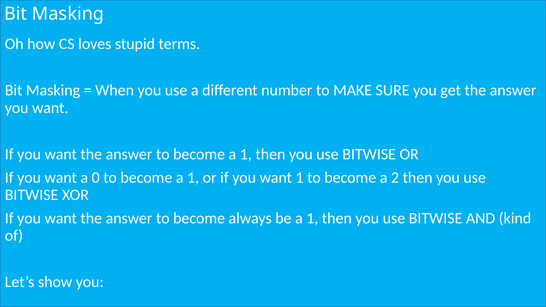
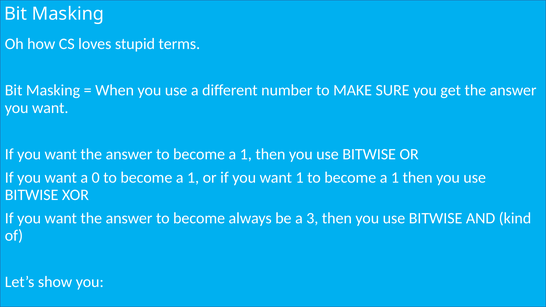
2 at (395, 177): 2 -> 1
be a 1: 1 -> 3
